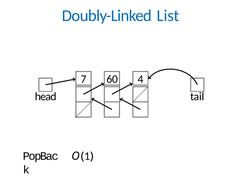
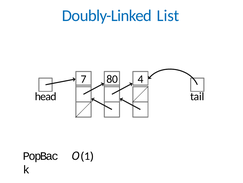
60: 60 -> 80
